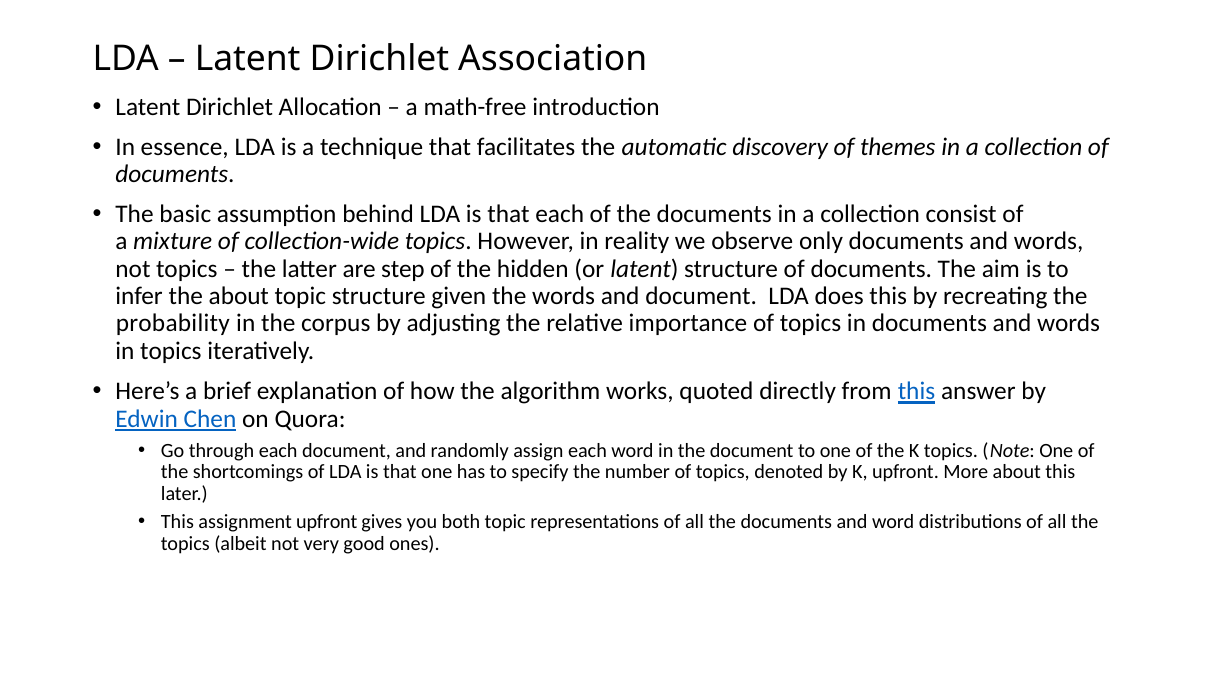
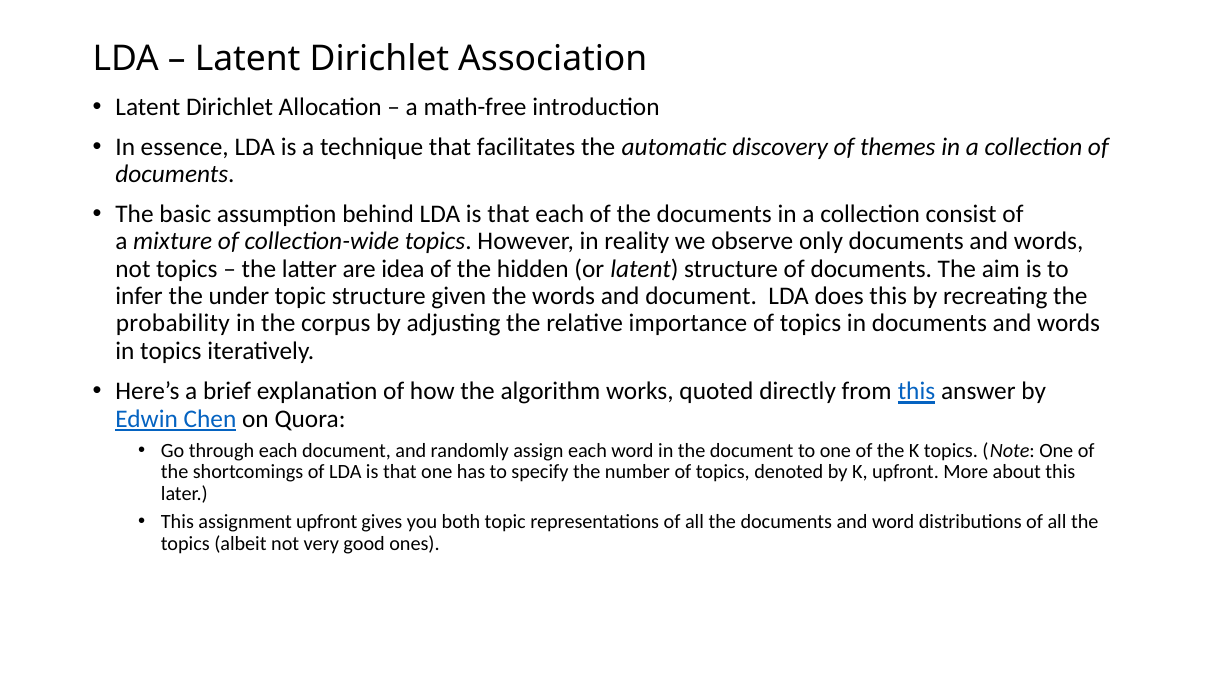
step: step -> idea
the about: about -> under
